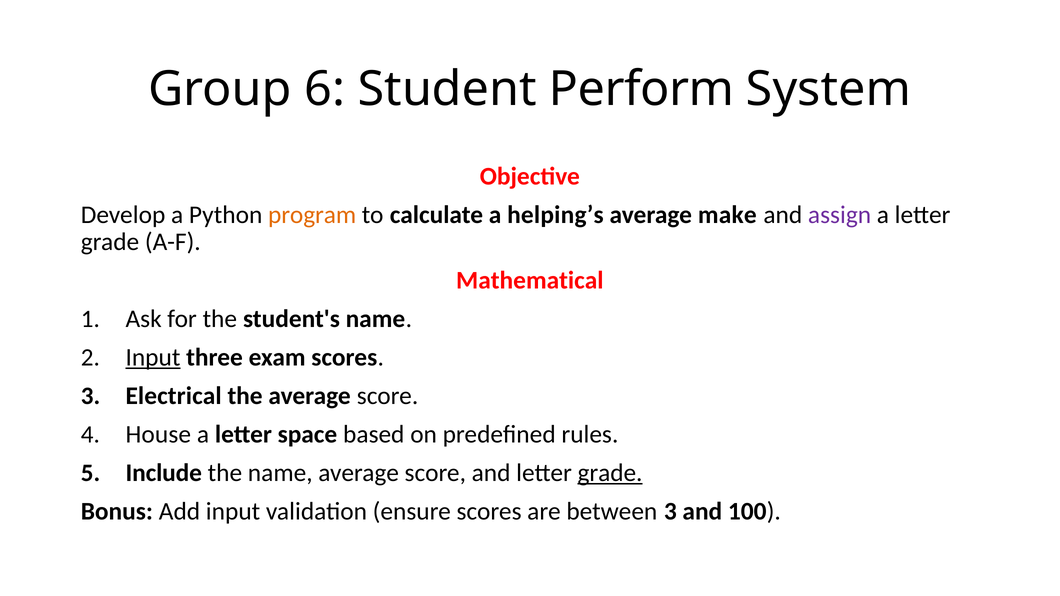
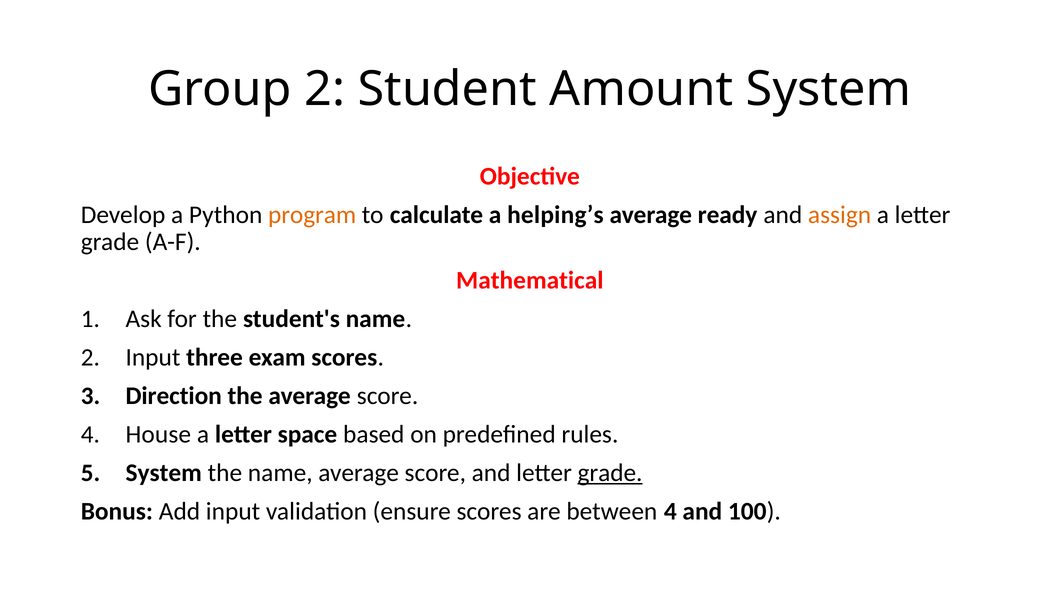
Group 6: 6 -> 2
Perform: Perform -> Amount
make: make -> ready
assign colour: purple -> orange
Input at (153, 358) underline: present -> none
Electrical: Electrical -> Direction
Include at (164, 473): Include -> System
between 3: 3 -> 4
